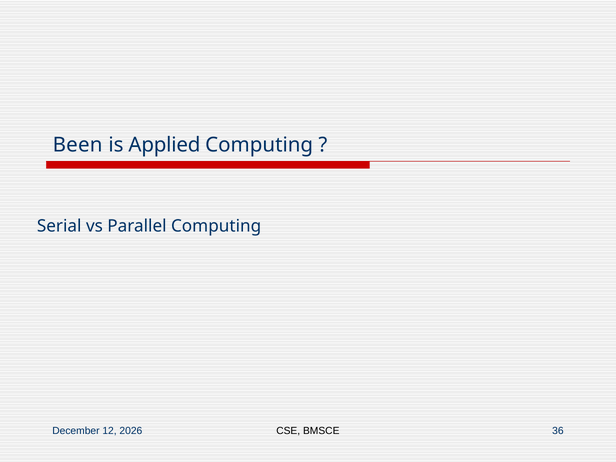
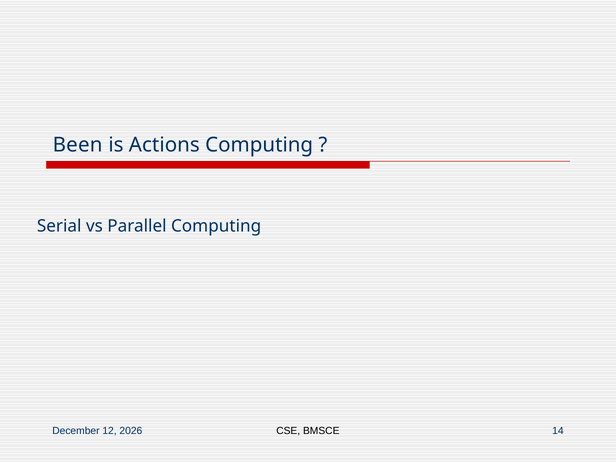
Applied: Applied -> Actions
36: 36 -> 14
